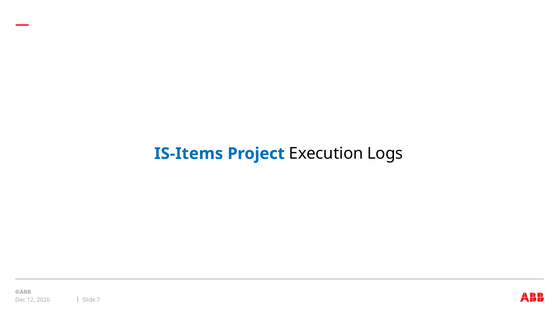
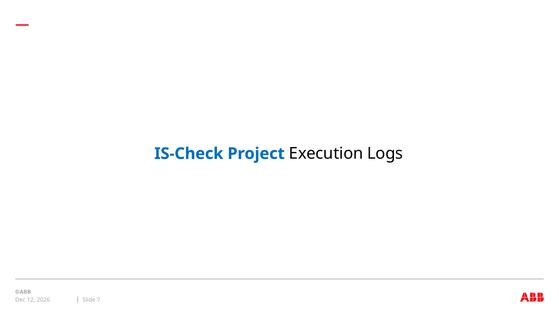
IS-Items: IS-Items -> IS-Check
